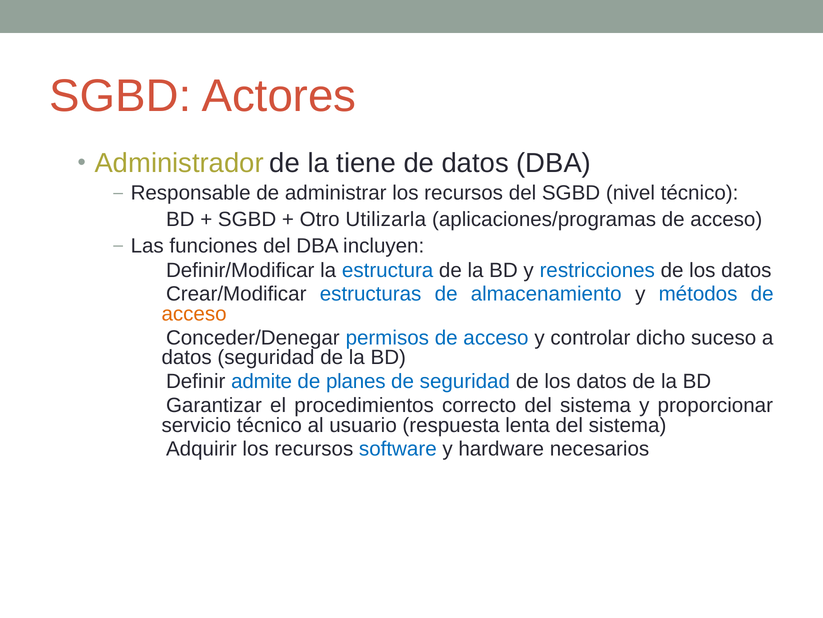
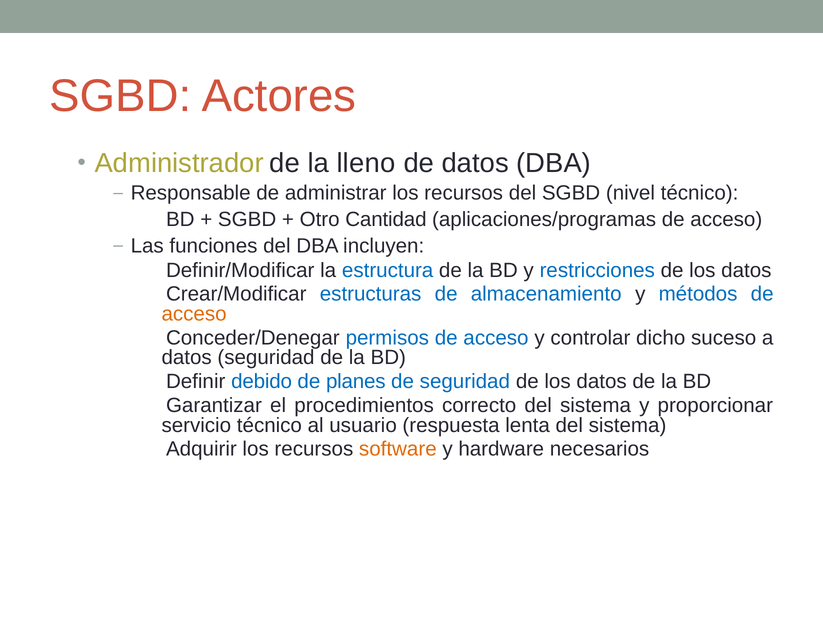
tiene: tiene -> lleno
Utilizarla: Utilizarla -> Cantidad
admite: admite -> debido
software colour: blue -> orange
